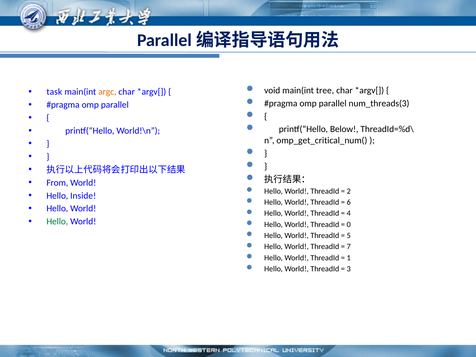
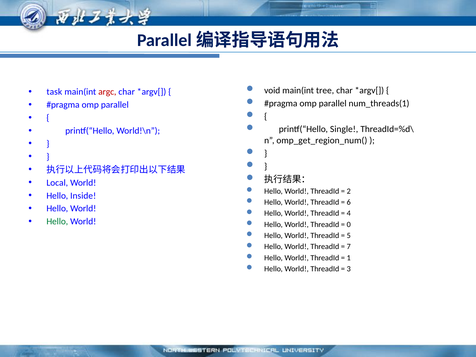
argc colour: orange -> red
num_threads(3: num_threads(3 -> num_threads(1
Below: Below -> Single
omp_get_critical_num(: omp_get_critical_num( -> omp_get_region_num(
From: From -> Local
